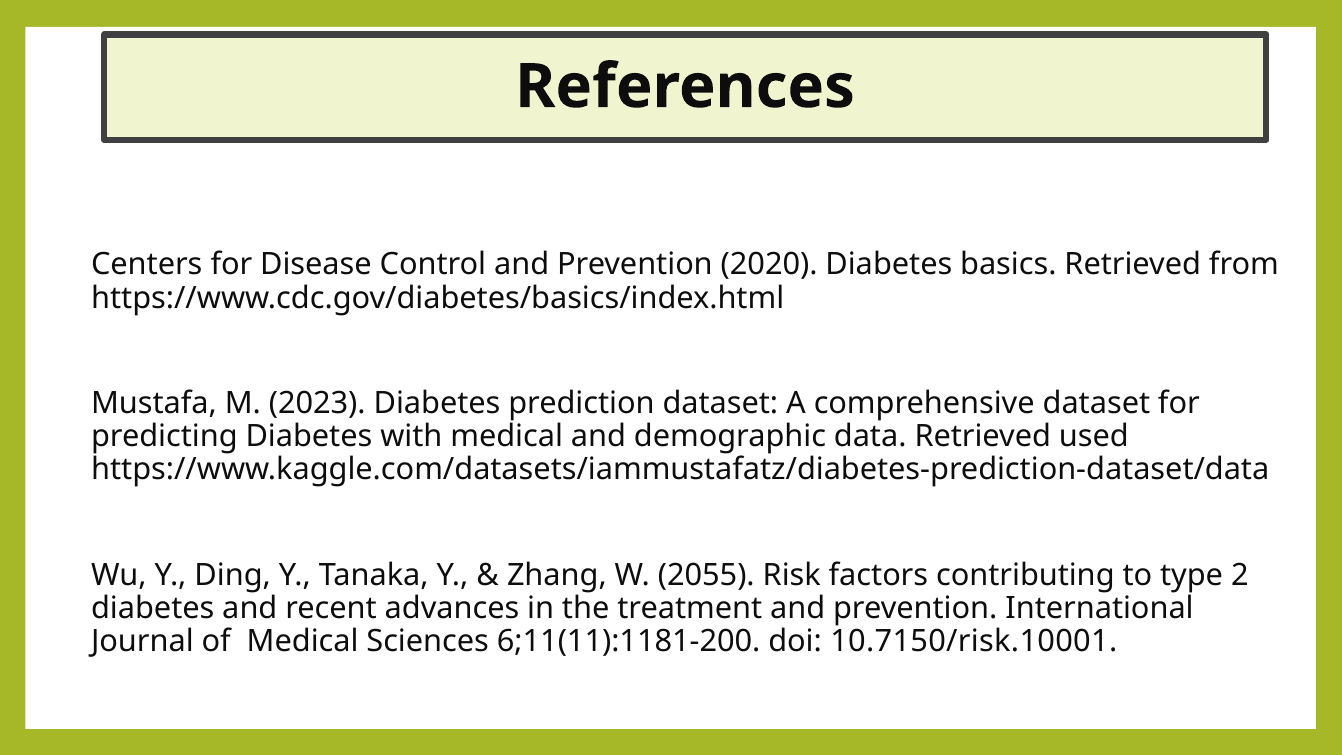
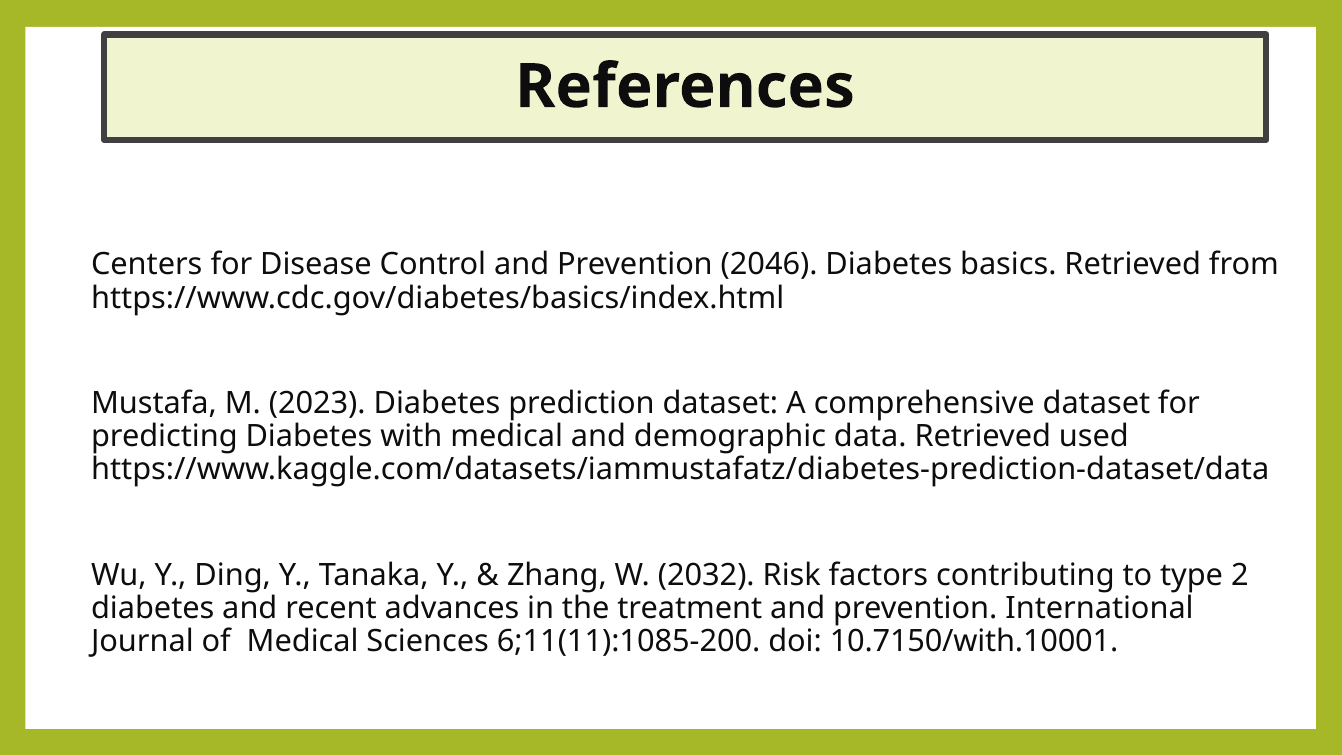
2020: 2020 -> 2046
2055: 2055 -> 2032
6;11(11):1181-200: 6;11(11):1181-200 -> 6;11(11):1085-200
10.7150/risk.10001: 10.7150/risk.10001 -> 10.7150/with.10001
